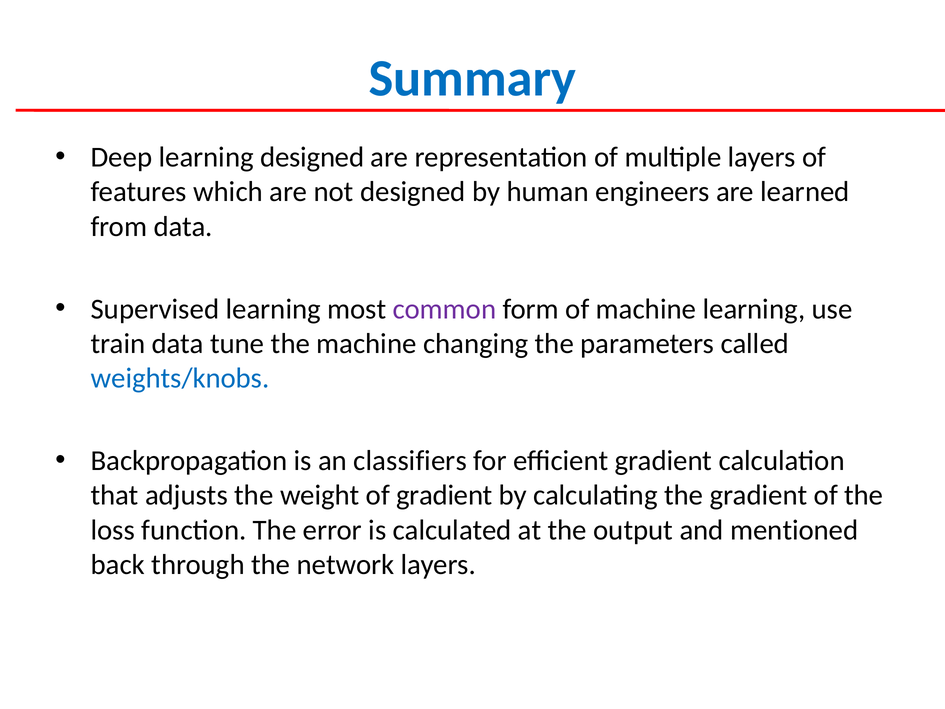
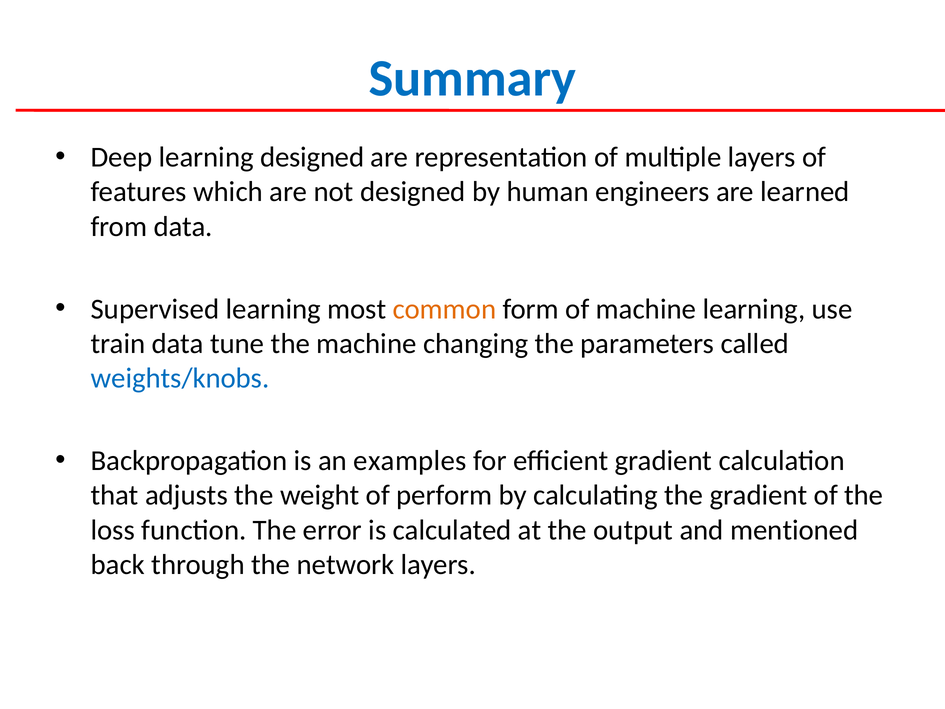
common colour: purple -> orange
classifiers: classifiers -> examples
of gradient: gradient -> perform
